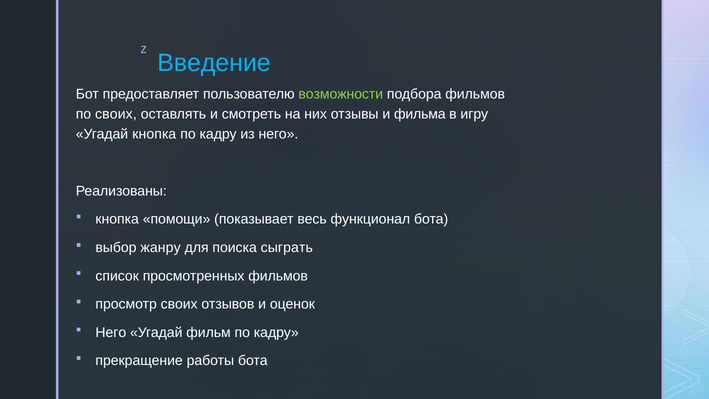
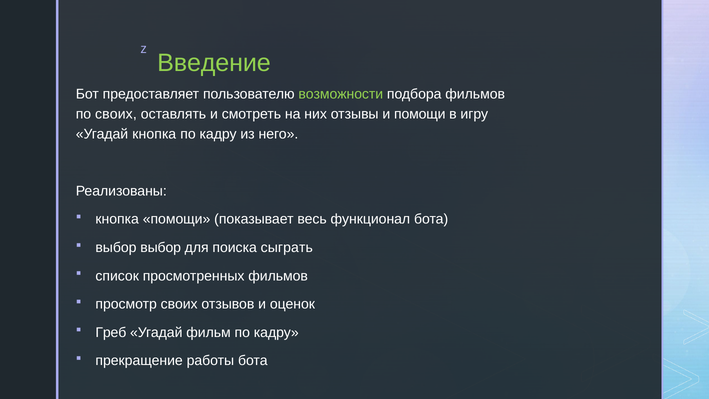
Введение colour: light blue -> light green
и фильма: фильма -> помощи
выбор жанру: жанру -> выбор
Него at (111, 332): Него -> Греб
